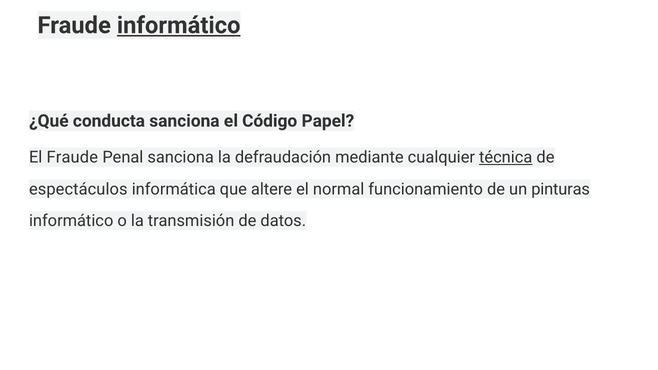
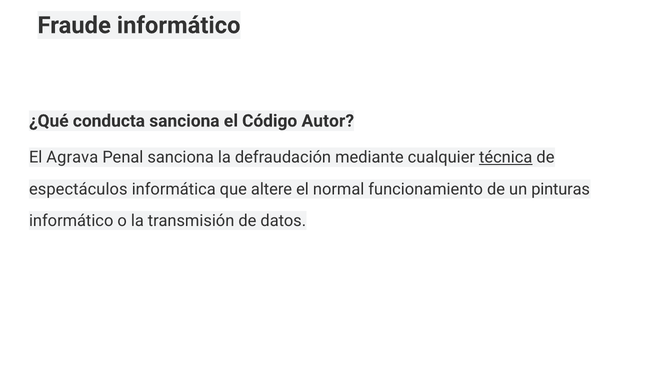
informático at (179, 25) underline: present -> none
Papel: Papel -> Autor
El Fraude: Fraude -> Agrava
